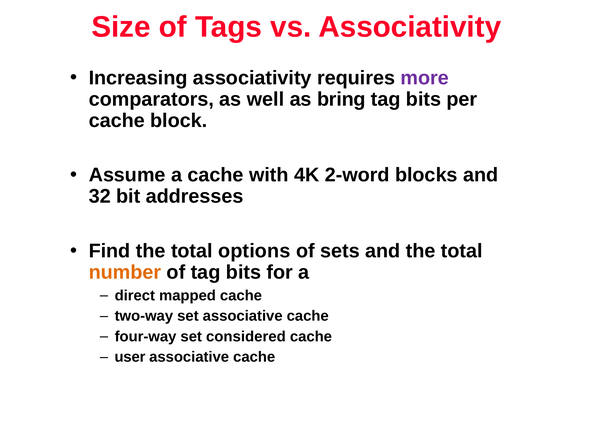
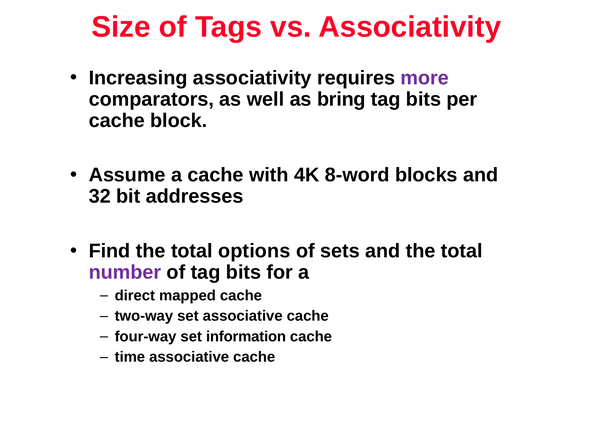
2-word: 2-word -> 8-word
number colour: orange -> purple
considered: considered -> information
user: user -> time
